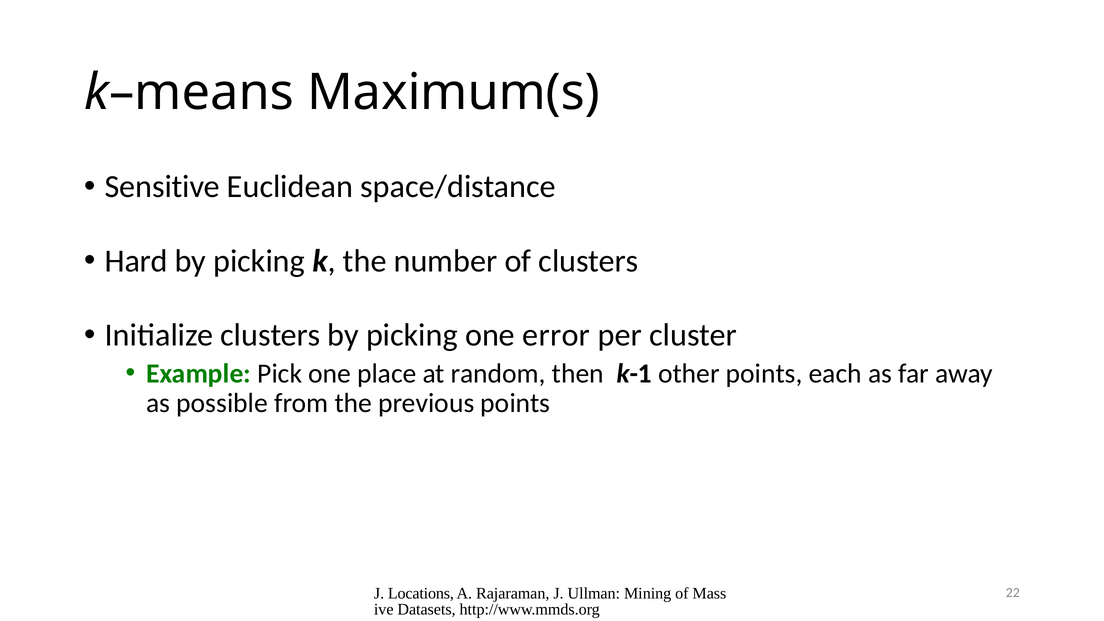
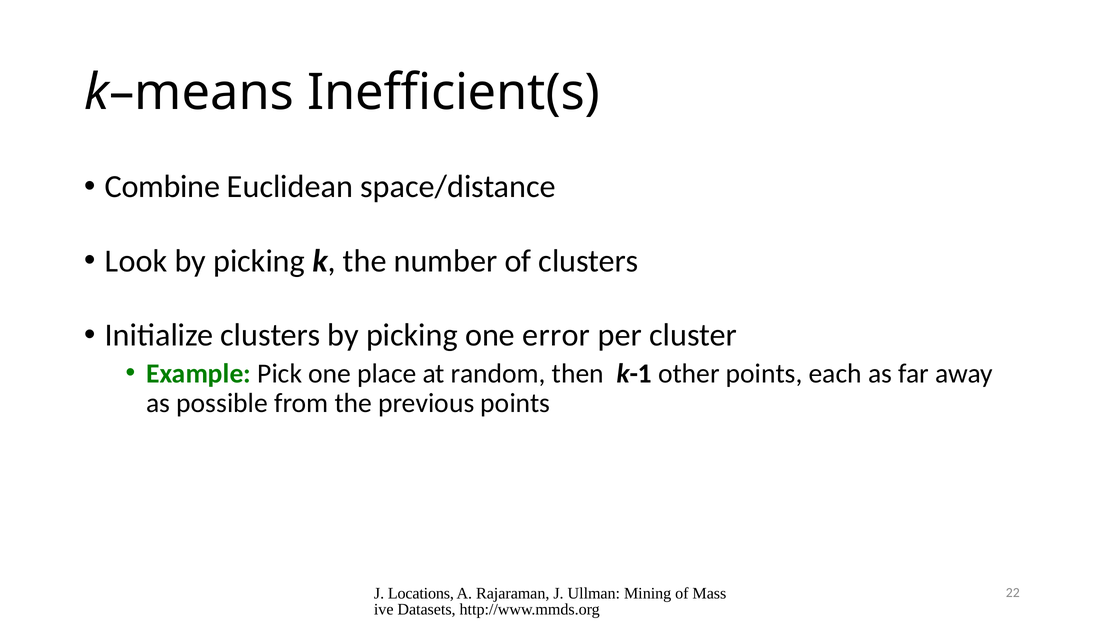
Maximum(s: Maximum(s -> Inefficient(s
Sensitive: Sensitive -> Combine
Hard: Hard -> Look
